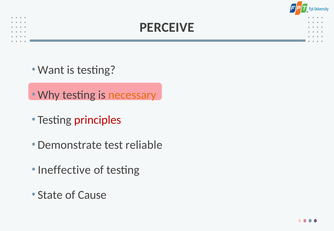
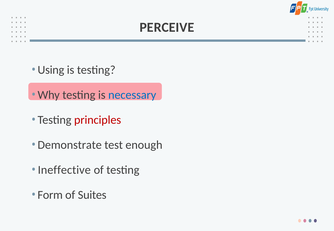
Want: Want -> Using
necessary colour: orange -> blue
reliable: reliable -> enough
State: State -> Form
Cause: Cause -> Suites
